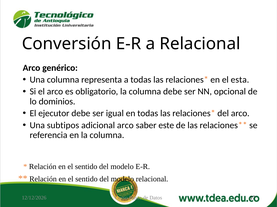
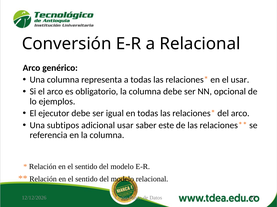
el esta: esta -> usar
dominios: dominios -> ejemplos
adicional arco: arco -> usar
